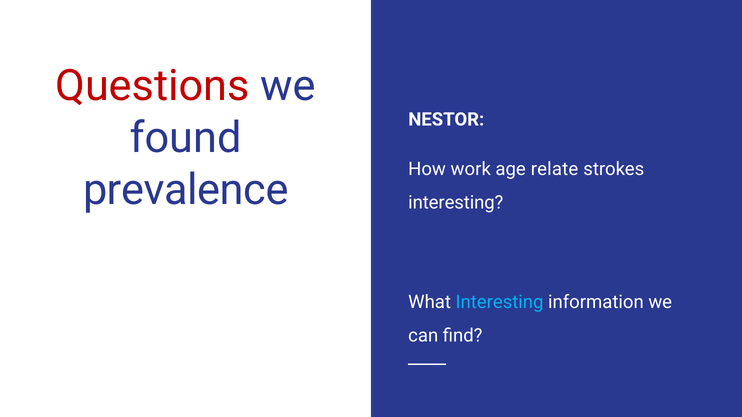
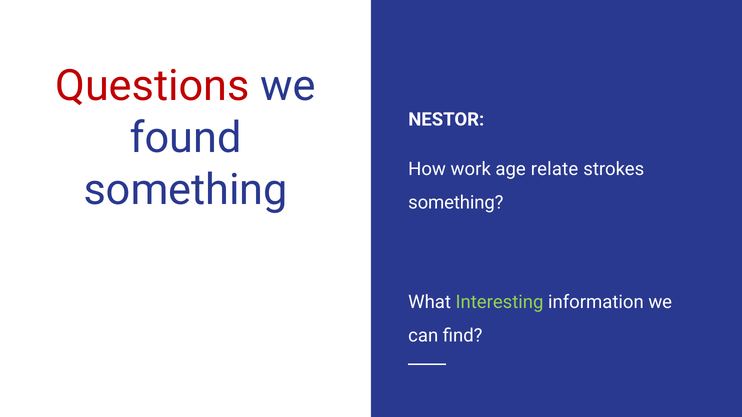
prevalence at (186, 190): prevalence -> something
interesting at (456, 203): interesting -> something
Interesting at (500, 303) colour: light blue -> light green
